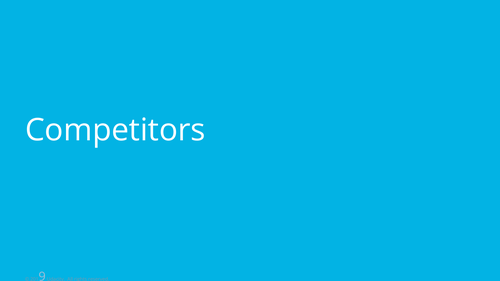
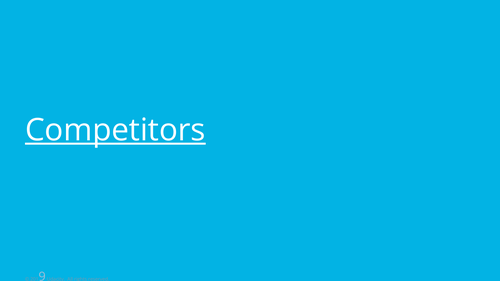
Competitors underline: none -> present
